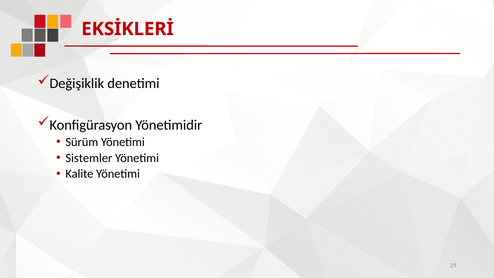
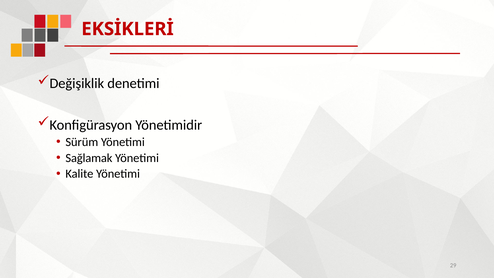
Sistemler: Sistemler -> Sağlamak
